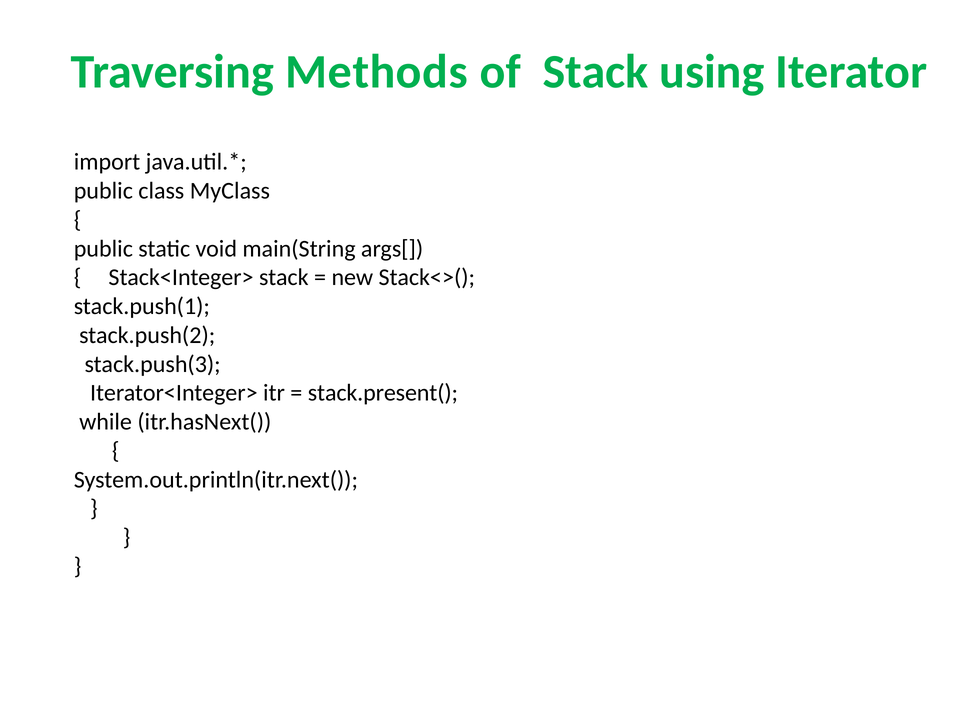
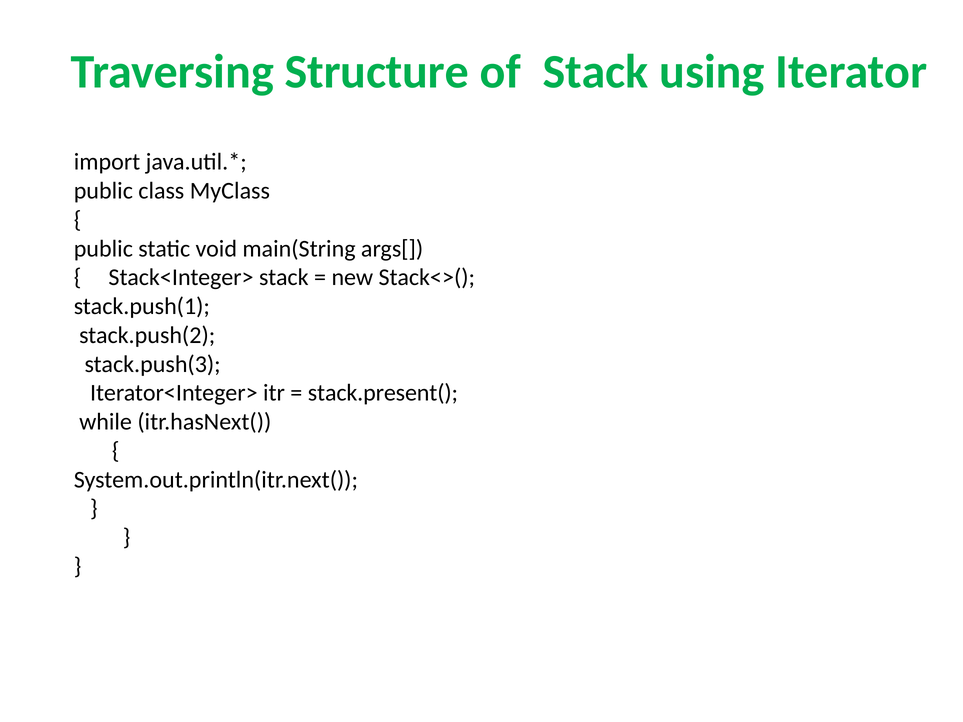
Methods: Methods -> Structure
